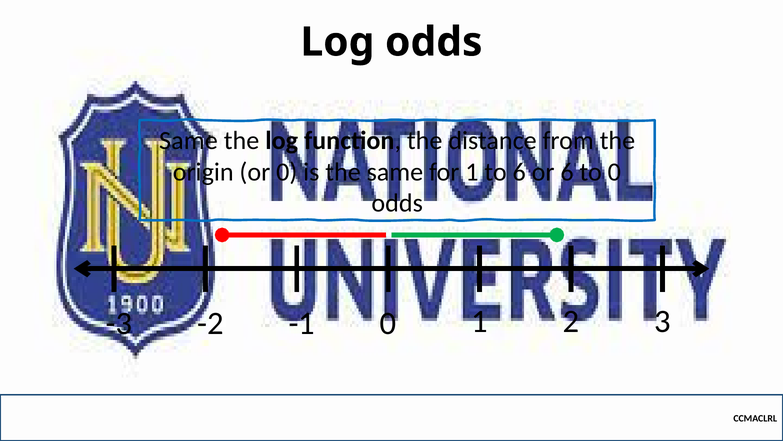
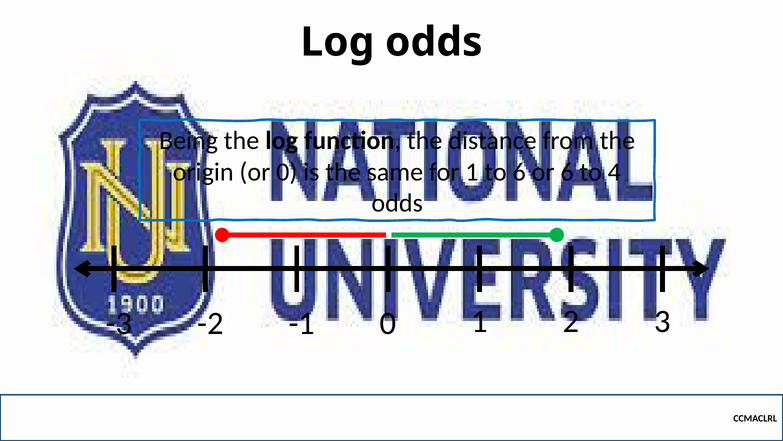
Same at (188, 140): Same -> Being
to 0: 0 -> 4
